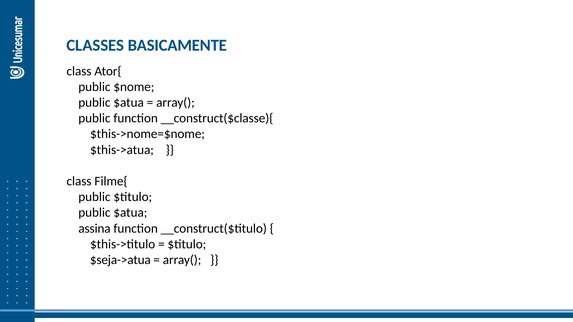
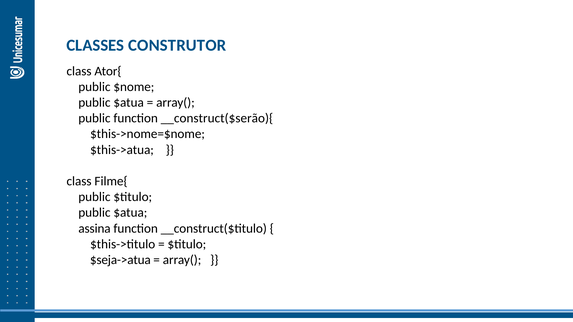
BASICAMENTE: BASICAMENTE -> CONSTRUTOR
__construct($classe){: __construct($classe){ -> __construct($serão){
